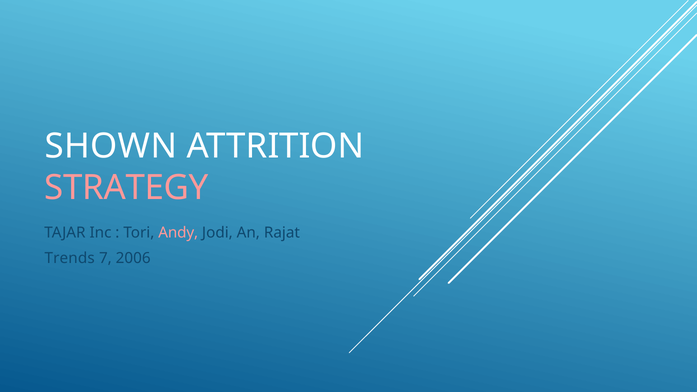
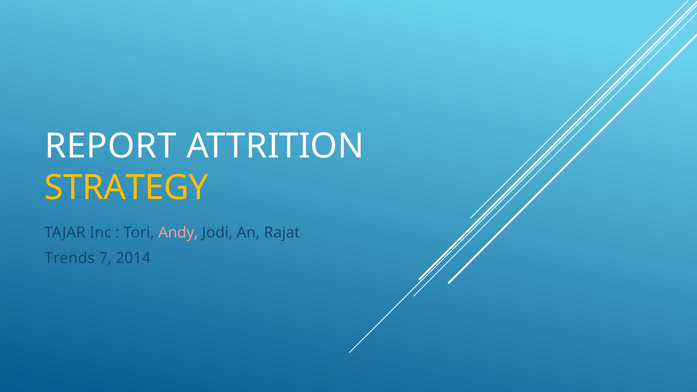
SHOWN: SHOWN -> REPORT
STRATEGY colour: pink -> yellow
2006: 2006 -> 2014
